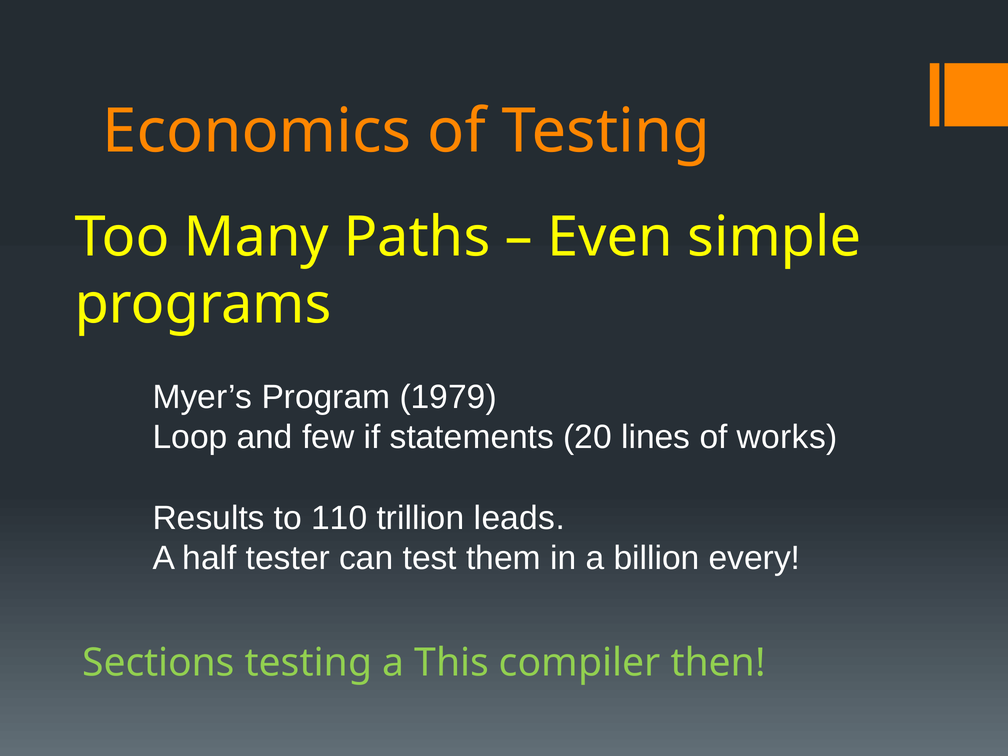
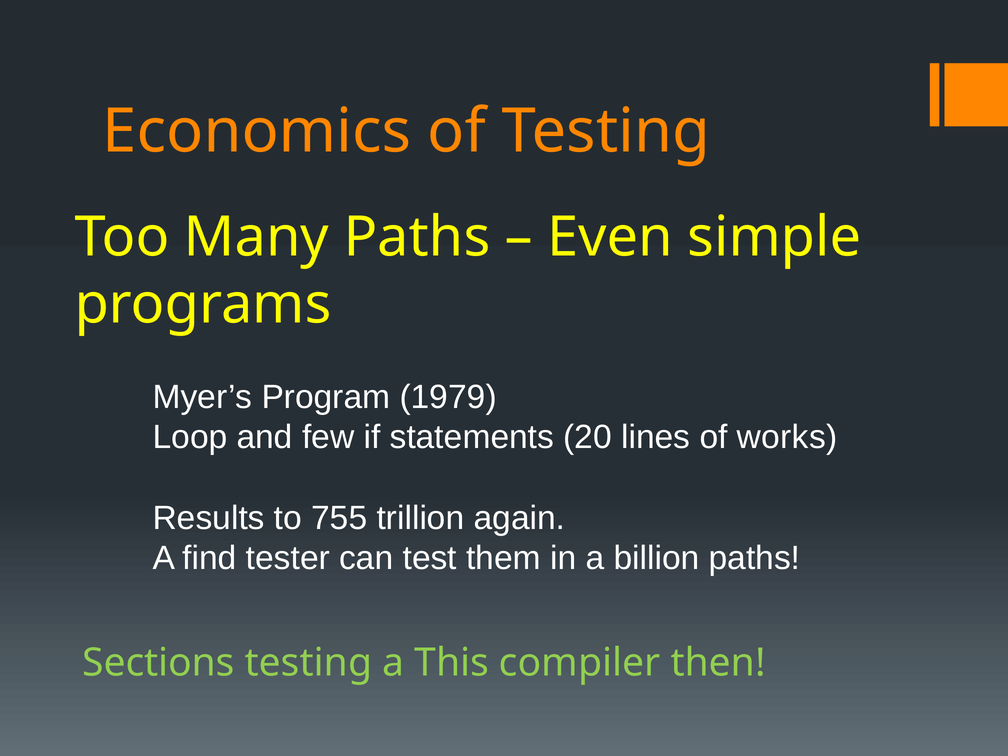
110: 110 -> 755
leads: leads -> again
half: half -> find
billion every: every -> paths
